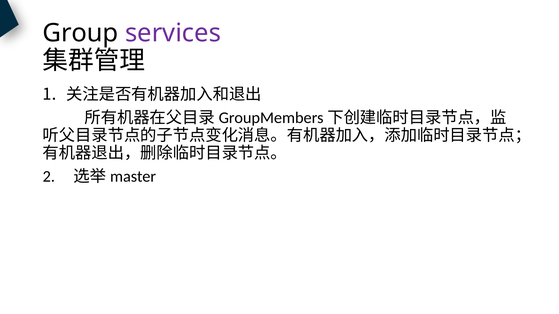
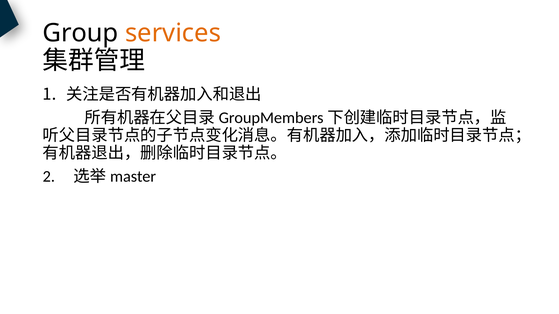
services colour: purple -> orange
